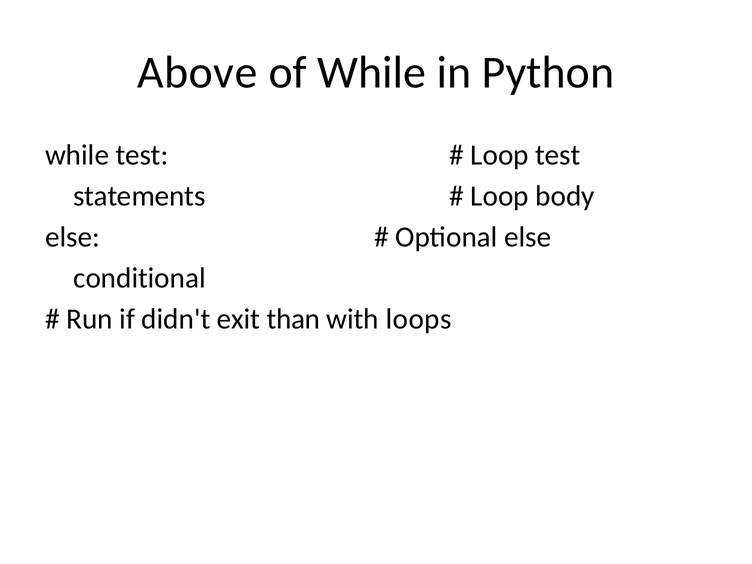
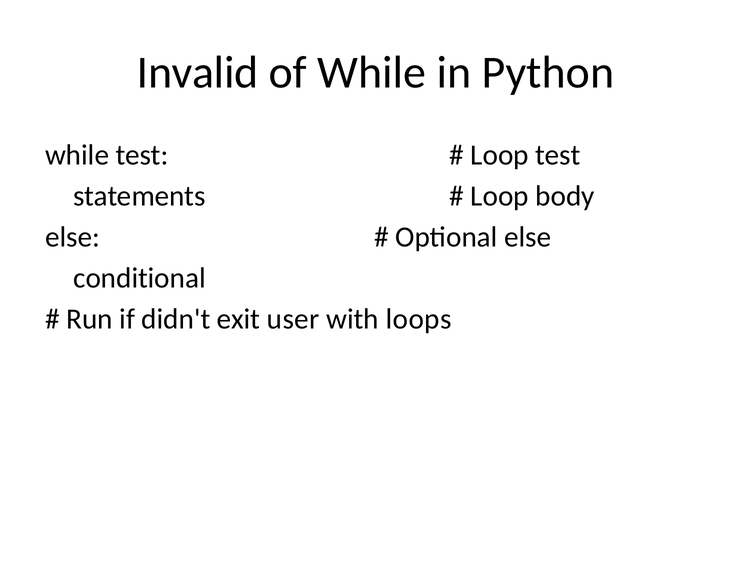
Above: Above -> Invalid
than: than -> user
